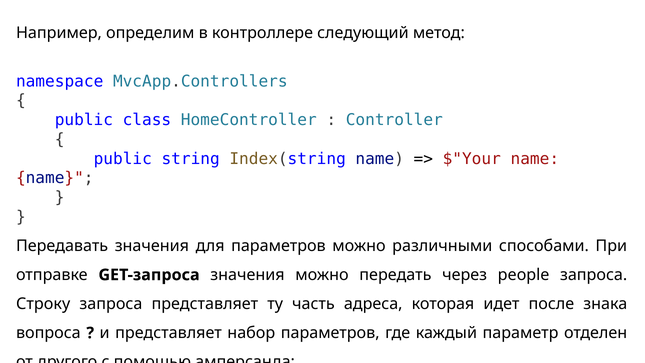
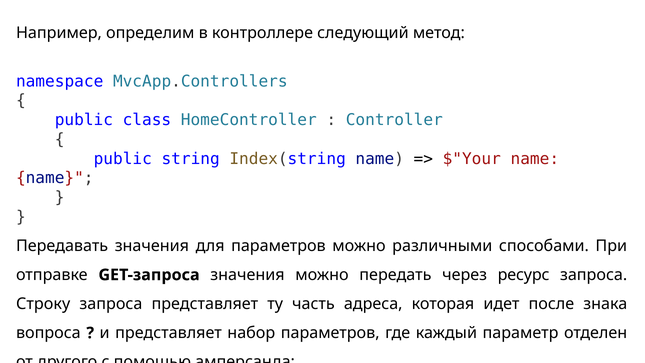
people: people -> ресурс
